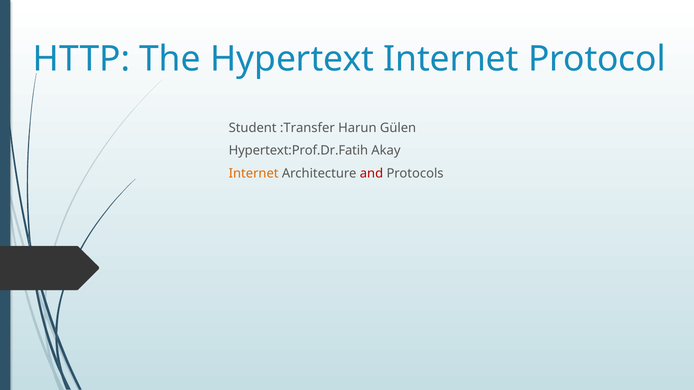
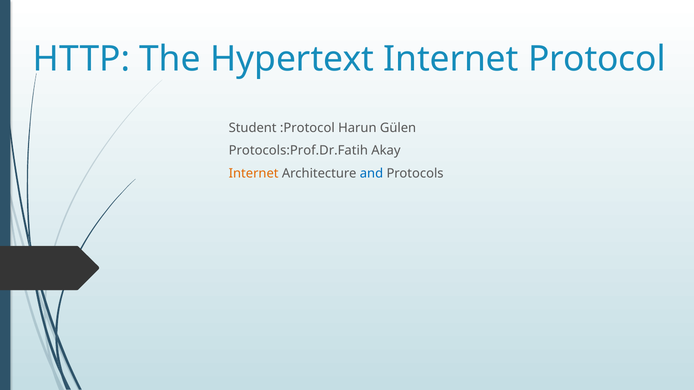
:Transfer: :Transfer -> :Protocol
Hypertext:Prof.Dr.Fatih: Hypertext:Prof.Dr.Fatih -> Protocols:Prof.Dr.Fatih
and colour: red -> blue
